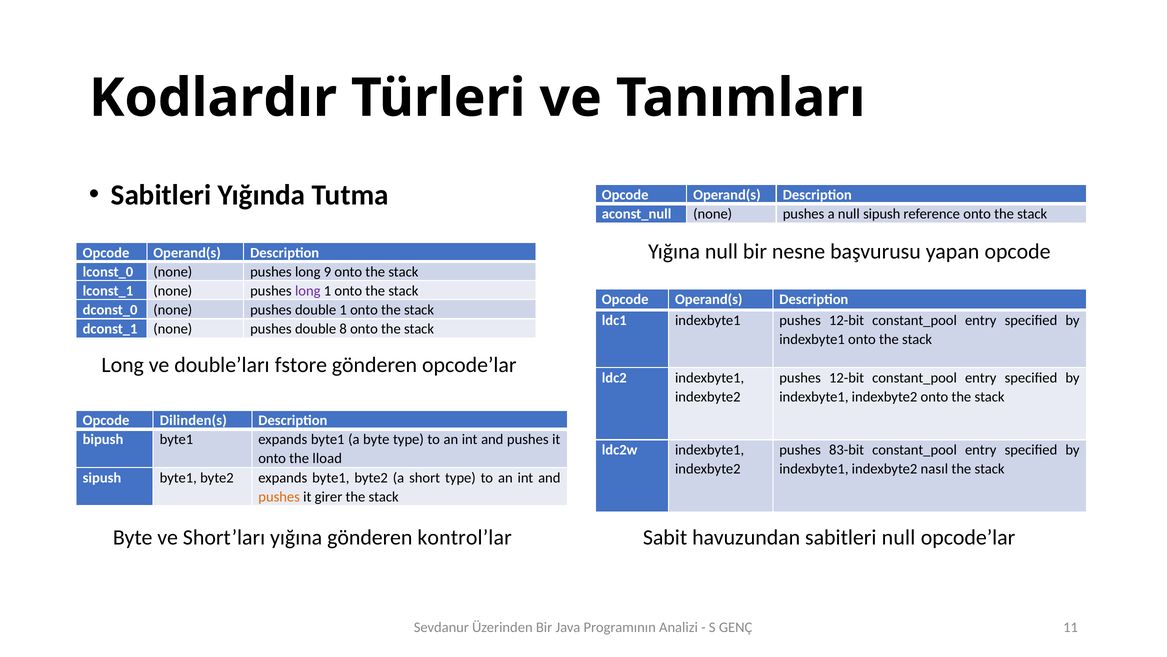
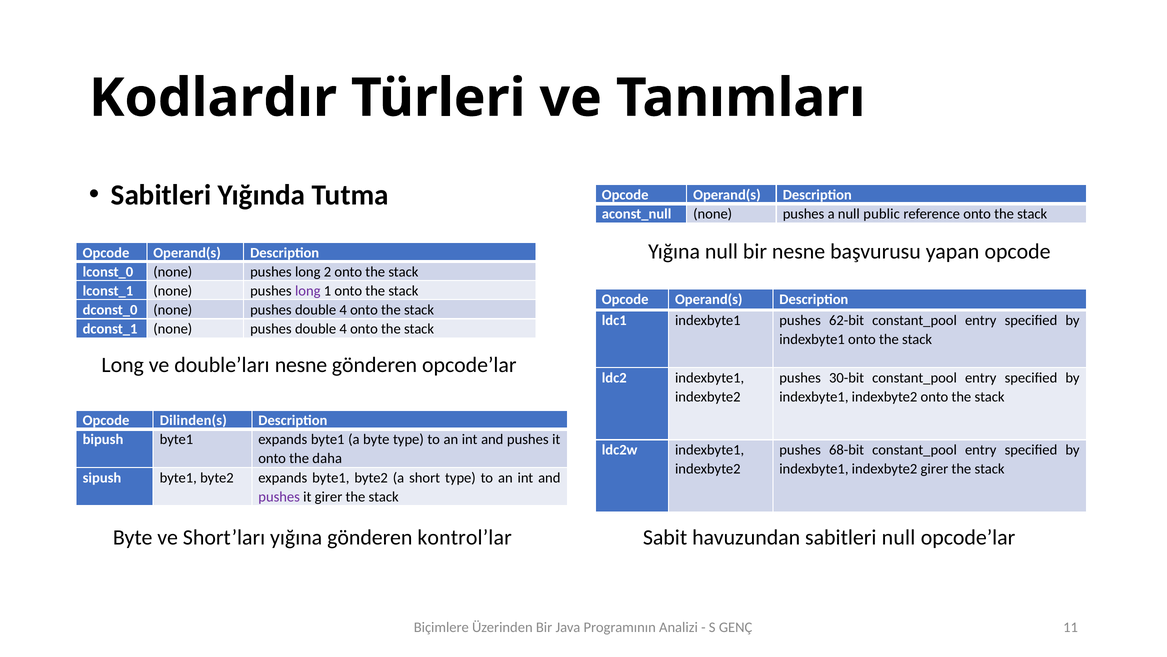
null sipush: sipush -> public
9: 9 -> 2
1 at (343, 310): 1 -> 4
indexbyte1 pushes 12-bit: 12-bit -> 62-bit
8 at (343, 329): 8 -> 4
double’ları fstore: fstore -> nesne
12-bit at (847, 378): 12-bit -> 30-bit
83-bit: 83-bit -> 68-bit
lload: lload -> daha
indexbyte2 nasıl: nasıl -> girer
pushes at (279, 496) colour: orange -> purple
Sevdanur: Sevdanur -> Biçimlere
